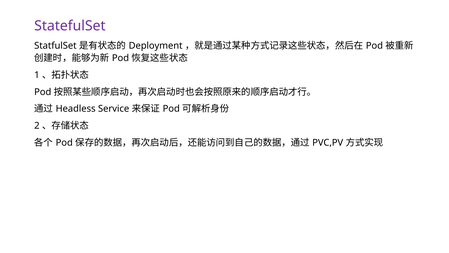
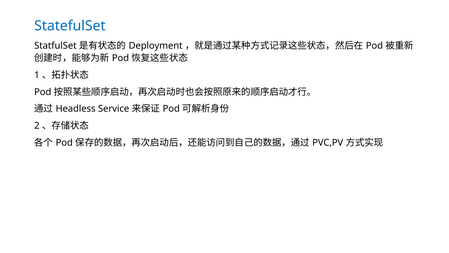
StatefulSet colour: purple -> blue
